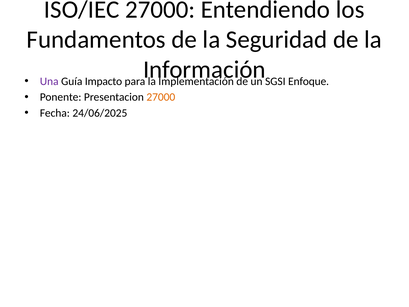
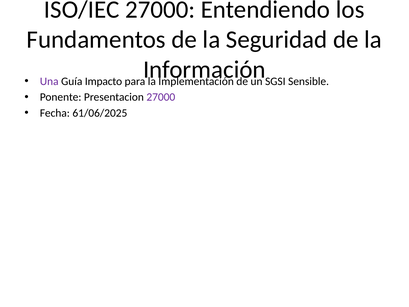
Enfoque: Enfoque -> Sensible
27000 at (161, 97) colour: orange -> purple
24/06/2025: 24/06/2025 -> 61/06/2025
